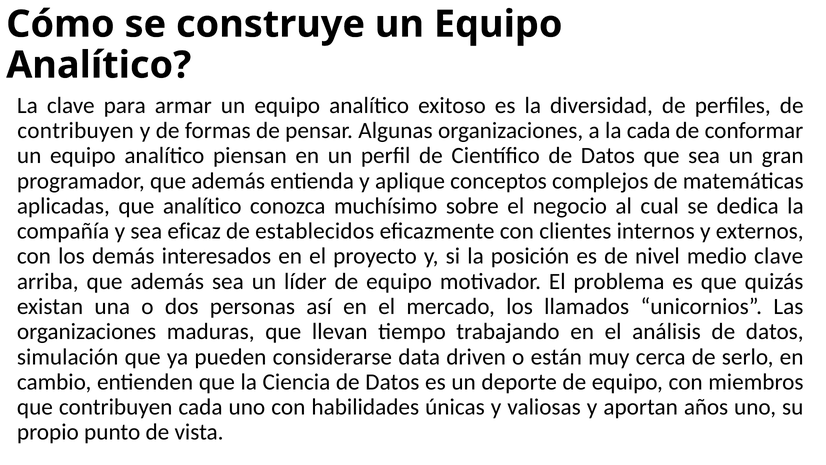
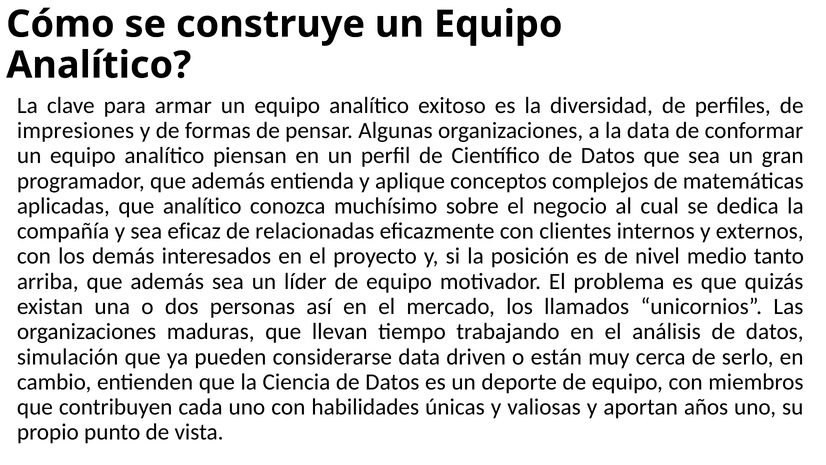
contribuyen at (76, 130): contribuyen -> impresiones
la cada: cada -> data
establecidos: establecidos -> relacionadas
medio clave: clave -> tanto
